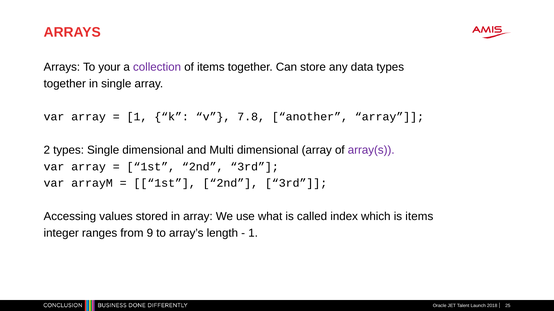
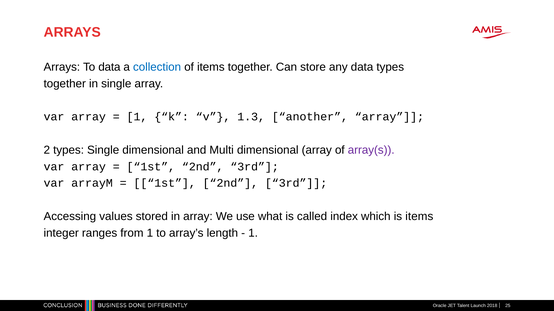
To your: your -> data
collection colour: purple -> blue
7.8: 7.8 -> 1.3
from 9: 9 -> 1
